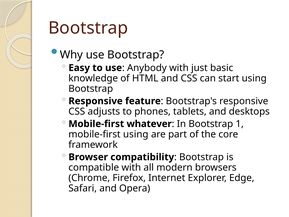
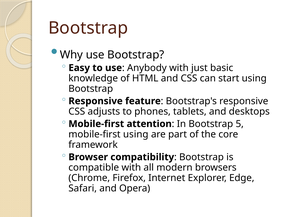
whatever: whatever -> attention
1: 1 -> 5
